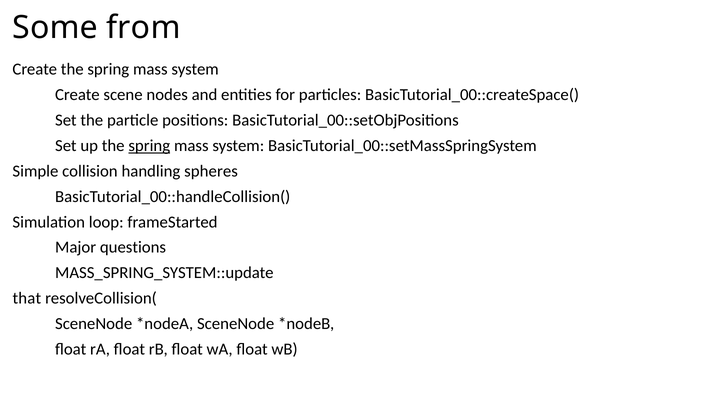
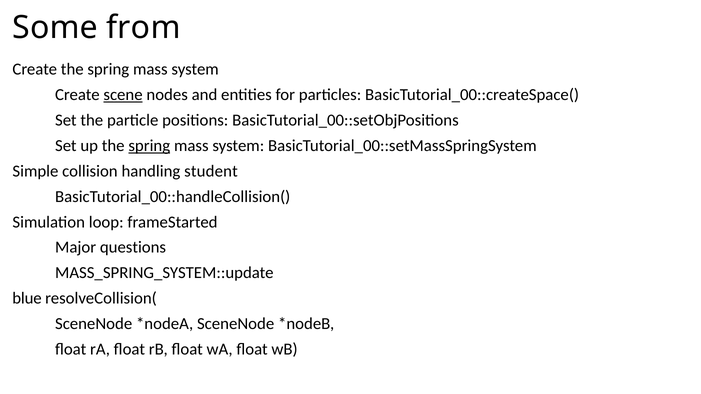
scene underline: none -> present
spheres: spheres -> student
that: that -> blue
